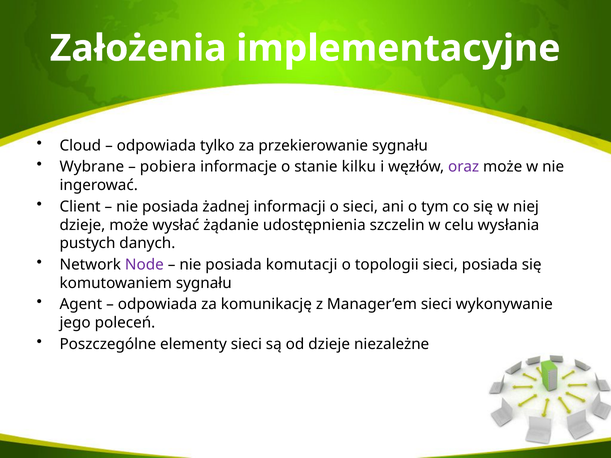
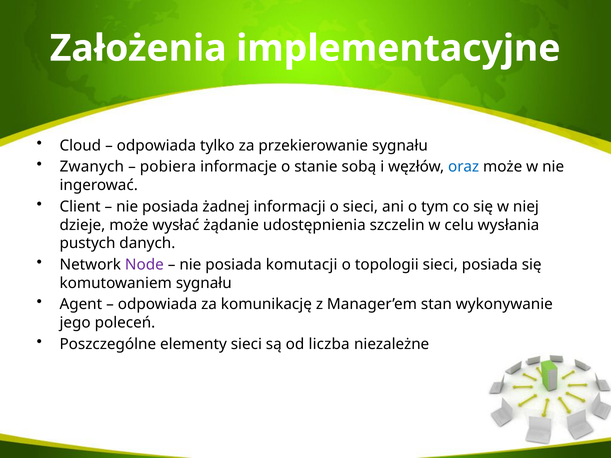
Wybrane: Wybrane -> Zwanych
kilku: kilku -> sobą
oraz colour: purple -> blue
Manager’em sieci: sieci -> stan
od dzieje: dzieje -> liczba
